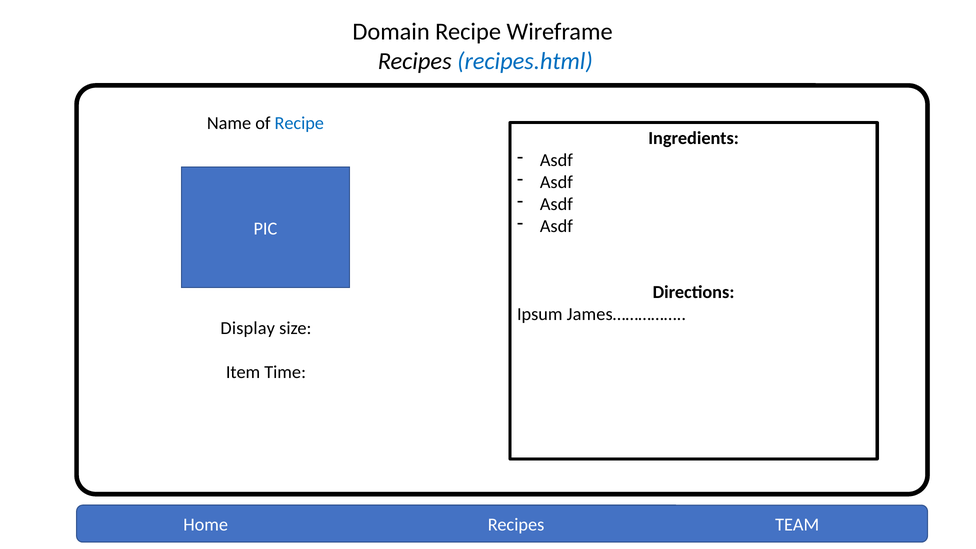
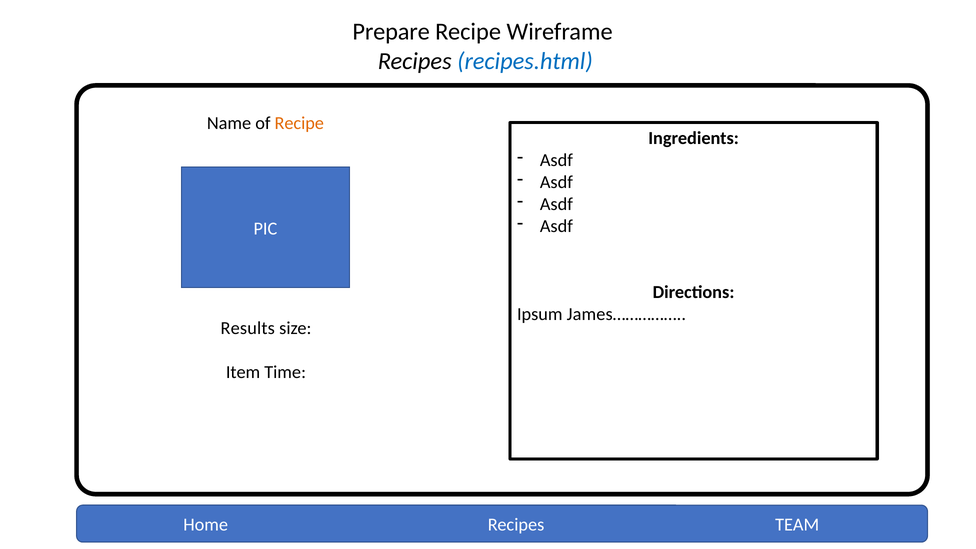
Domain: Domain -> Prepare
Recipe at (299, 123) colour: blue -> orange
Display: Display -> Results
